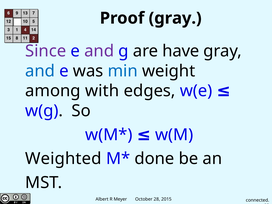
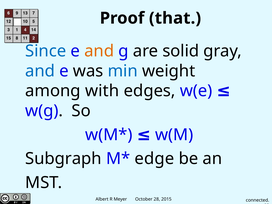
Proof gray: gray -> that
Since colour: purple -> blue
and at (99, 51) colour: purple -> orange
have: have -> solid
Weighted: Weighted -> Subgraph
done: done -> edge
